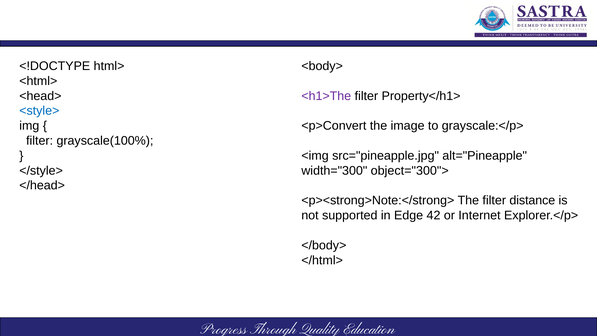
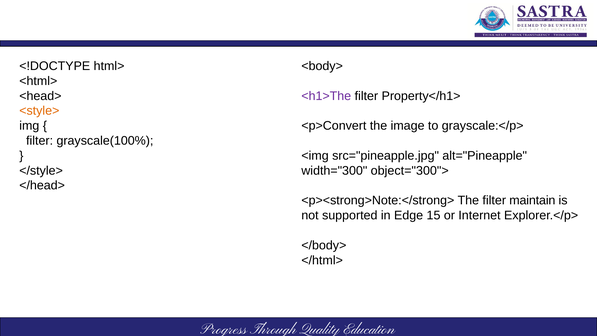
<style> colour: blue -> orange
distance: distance -> maintain
42: 42 -> 15
